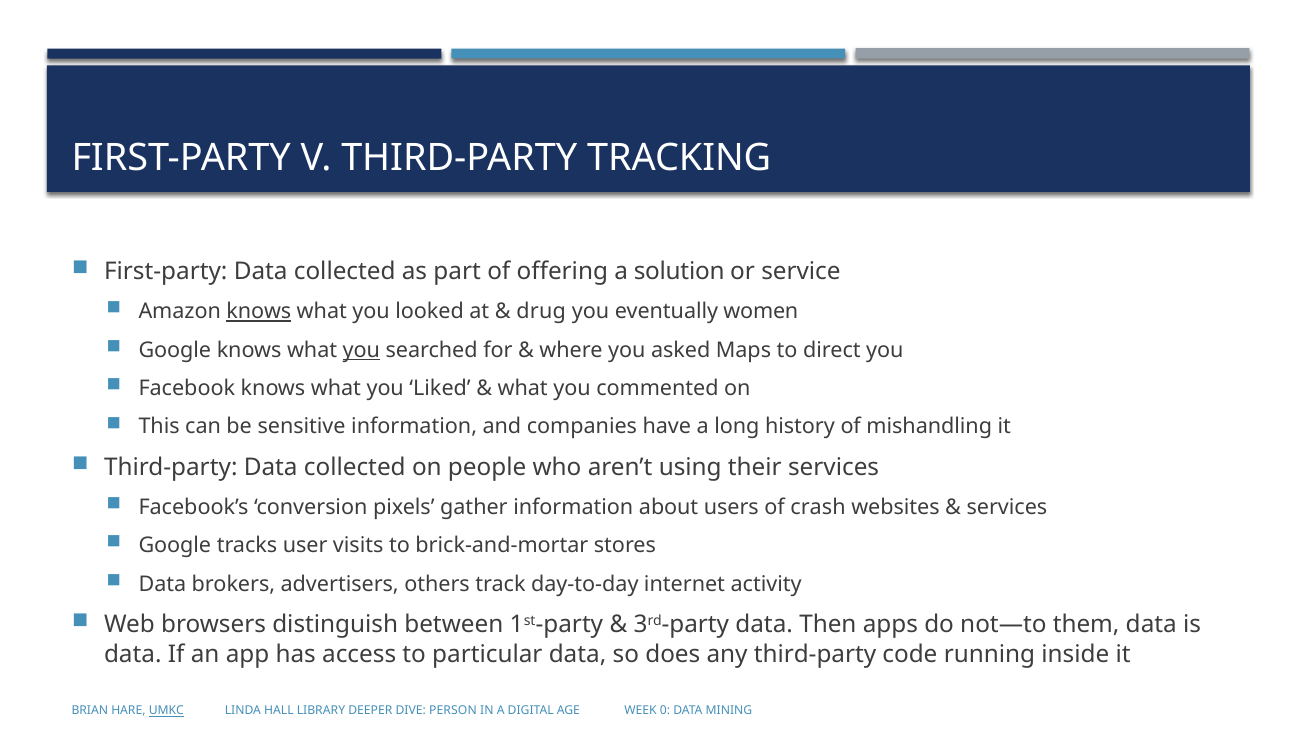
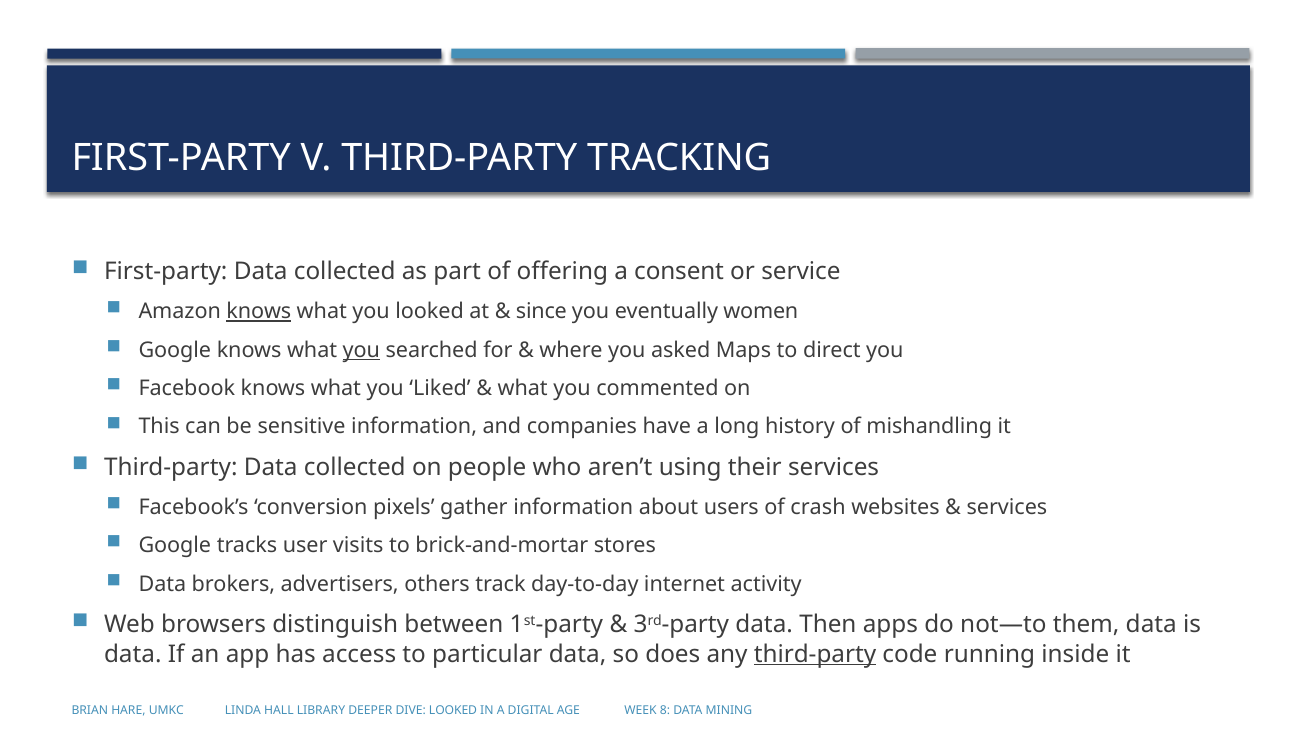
solution: solution -> consent
drug: drug -> since
third-party at (815, 654) underline: none -> present
UMKC underline: present -> none
DIVE PERSON: PERSON -> LOOKED
0: 0 -> 8
